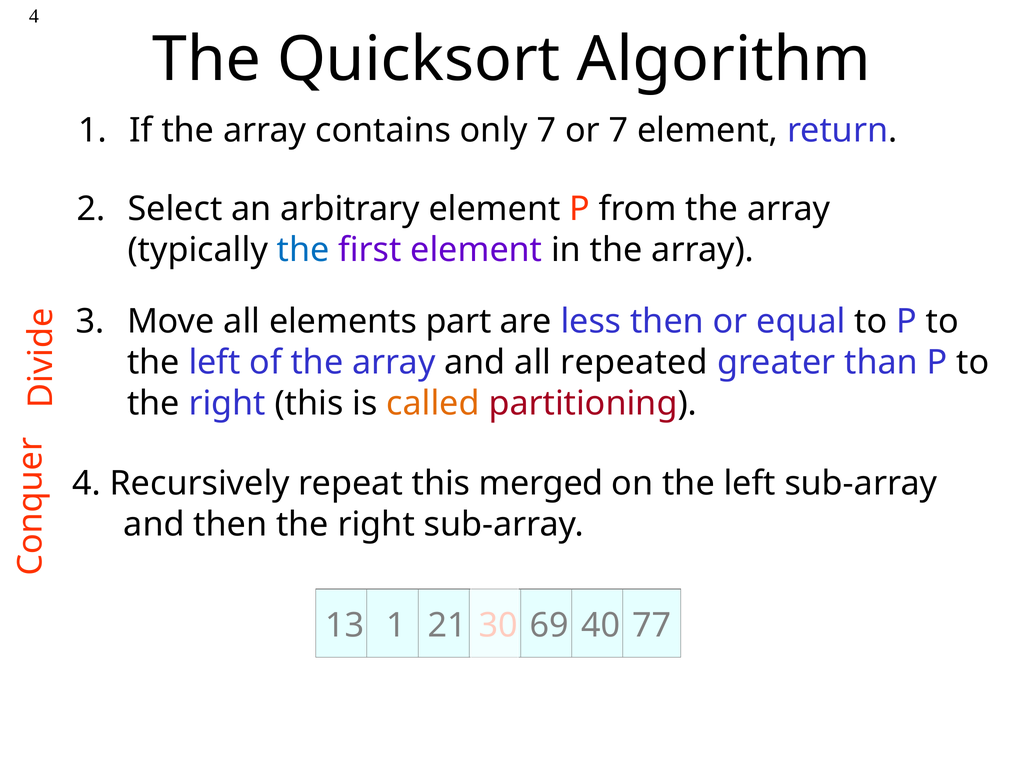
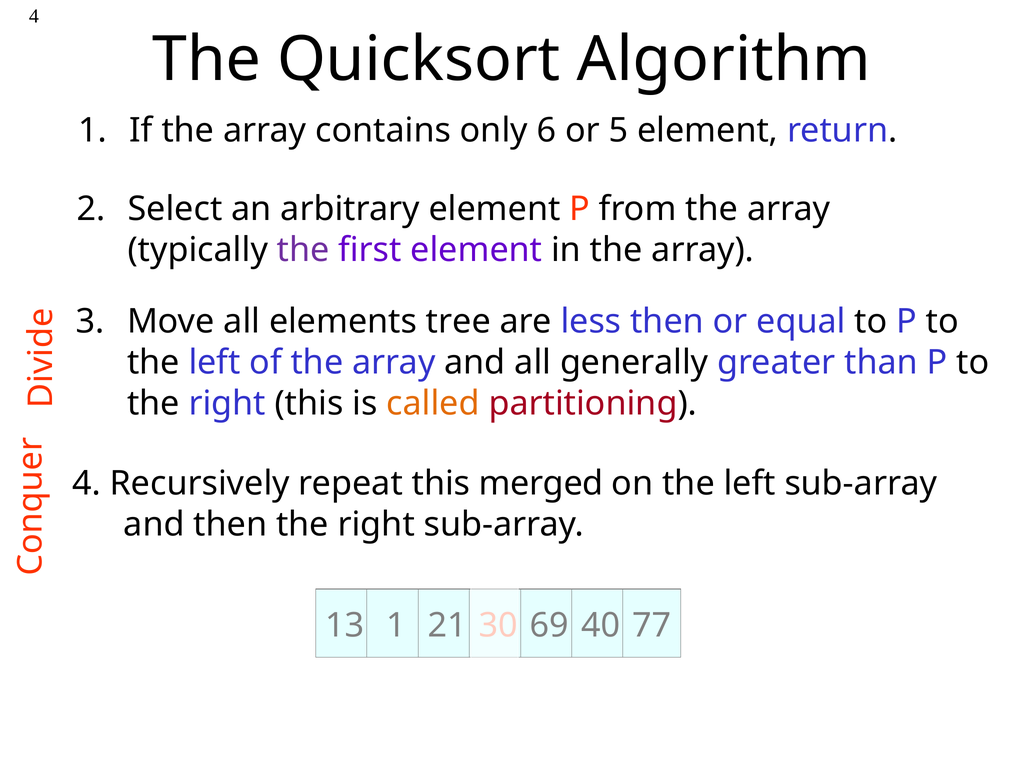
only 7: 7 -> 6
or 7: 7 -> 5
the at (303, 250) colour: blue -> purple
part: part -> tree
repeated: repeated -> generally
